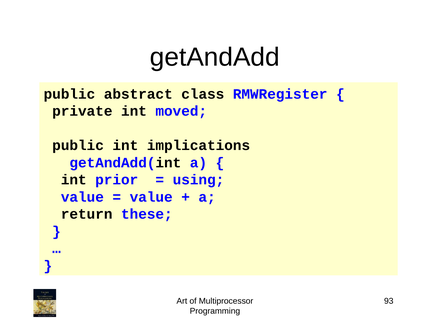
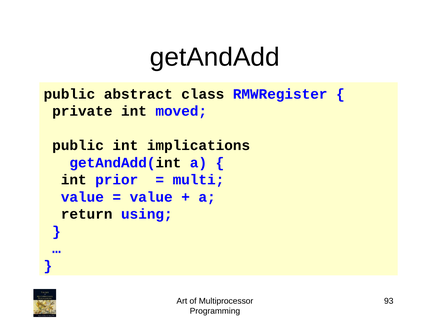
using: using -> multi
these: these -> using
